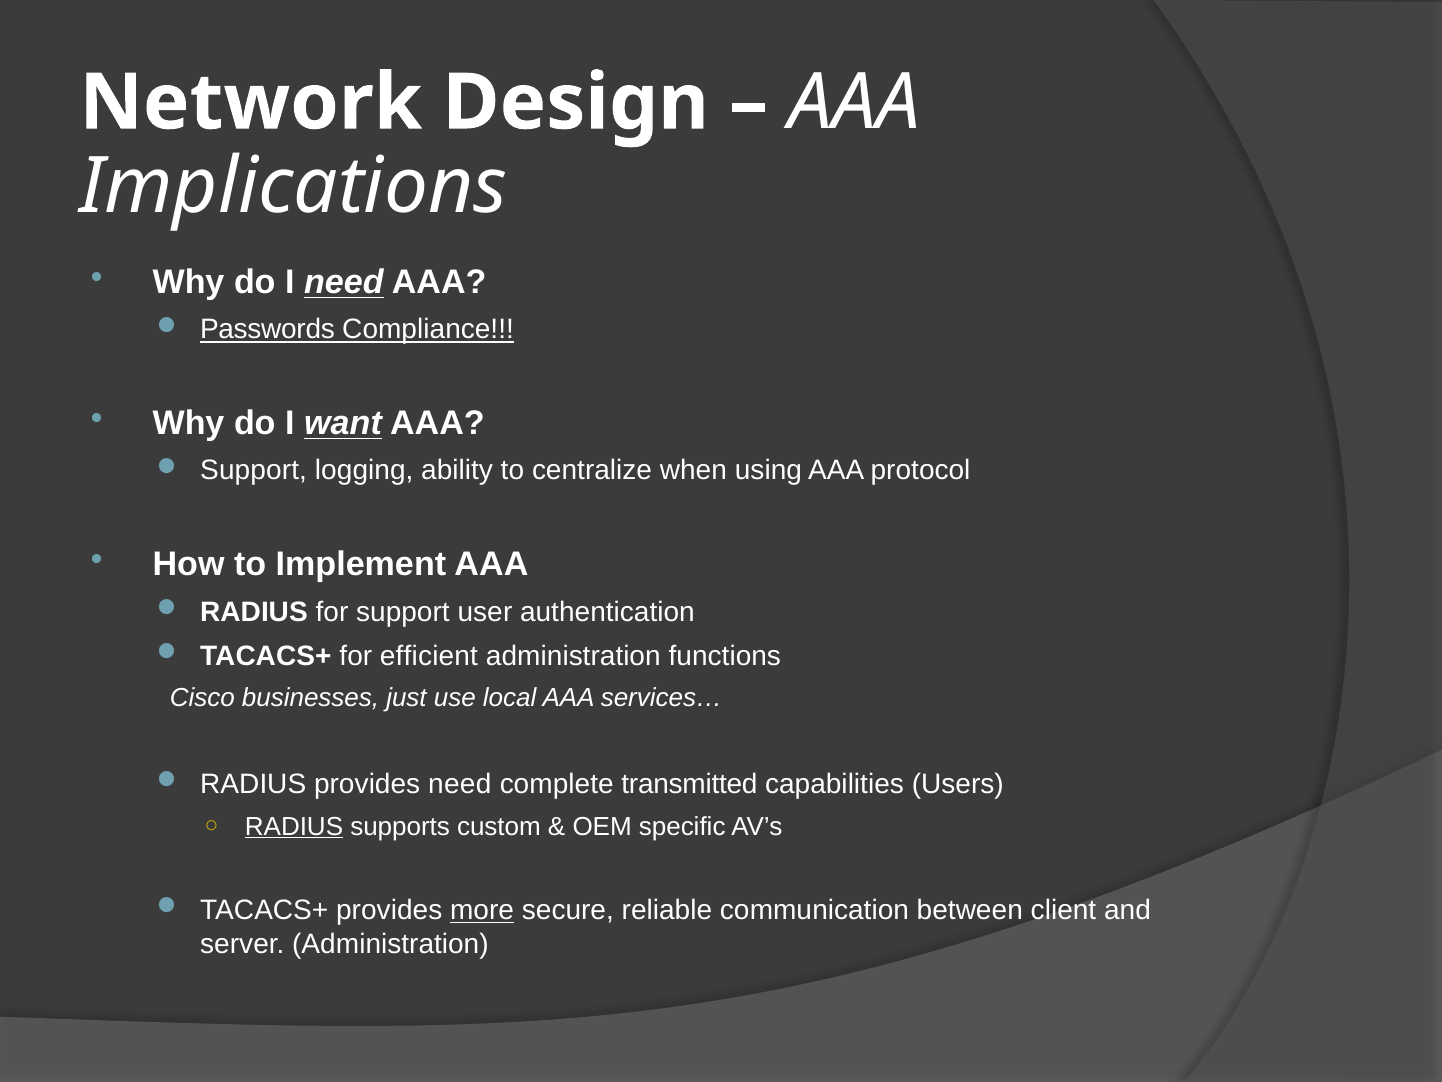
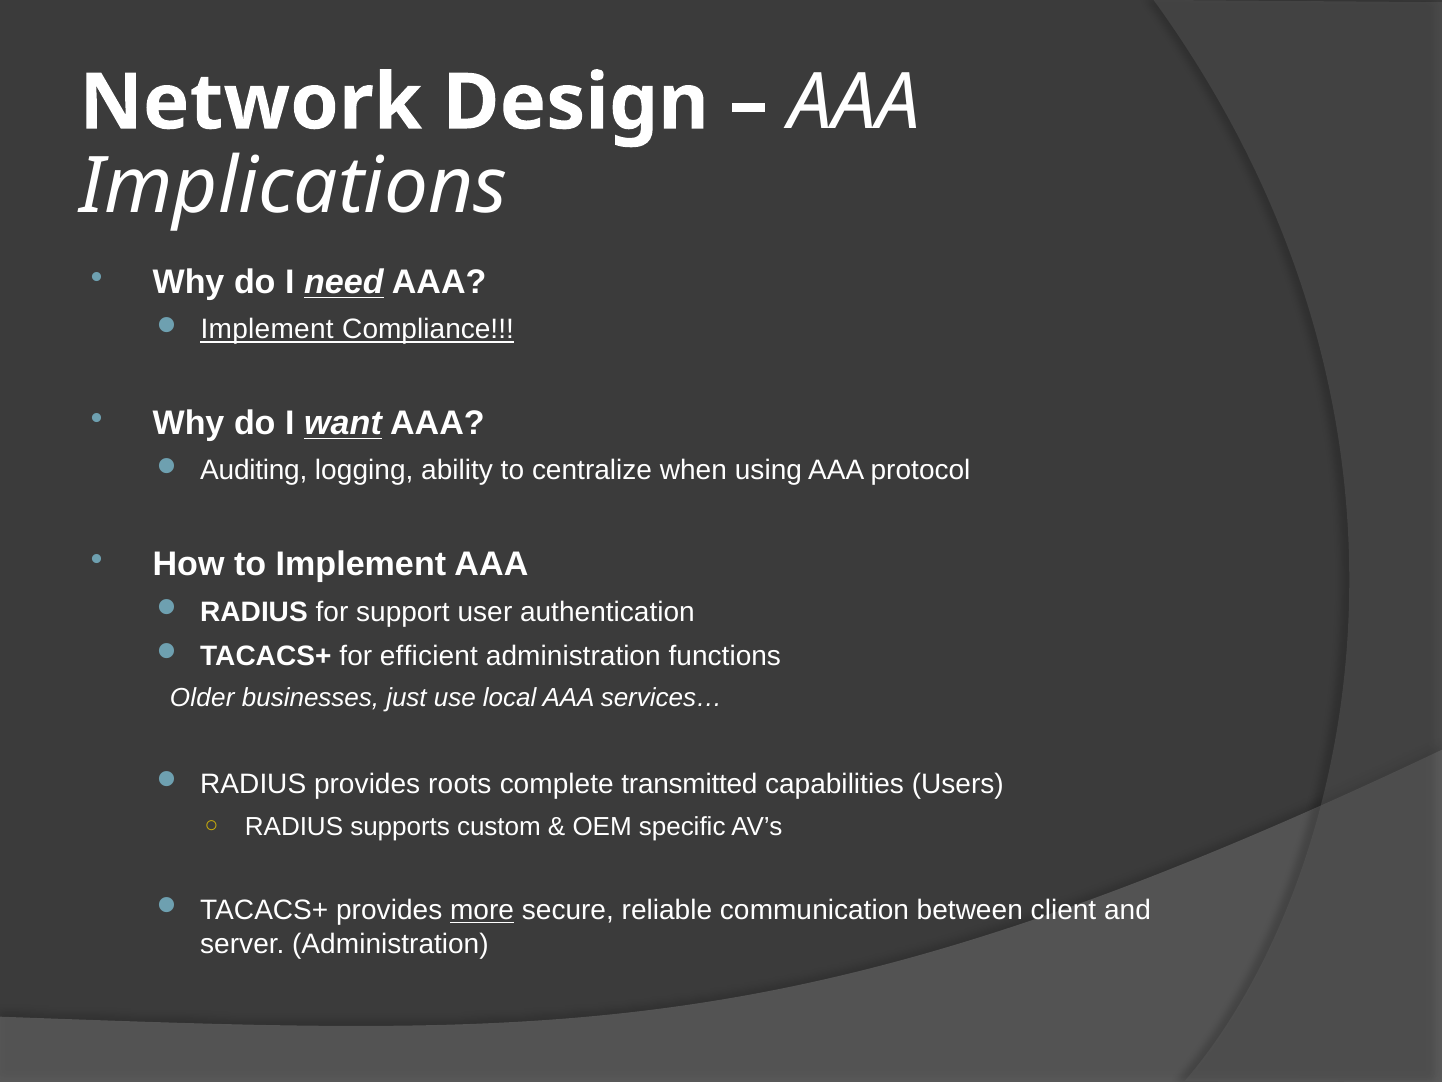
Passwords at (267, 330): Passwords -> Implement
Support at (254, 471): Support -> Auditing
Cisco: Cisco -> Older
provides need: need -> roots
RADIUS at (294, 826) underline: present -> none
